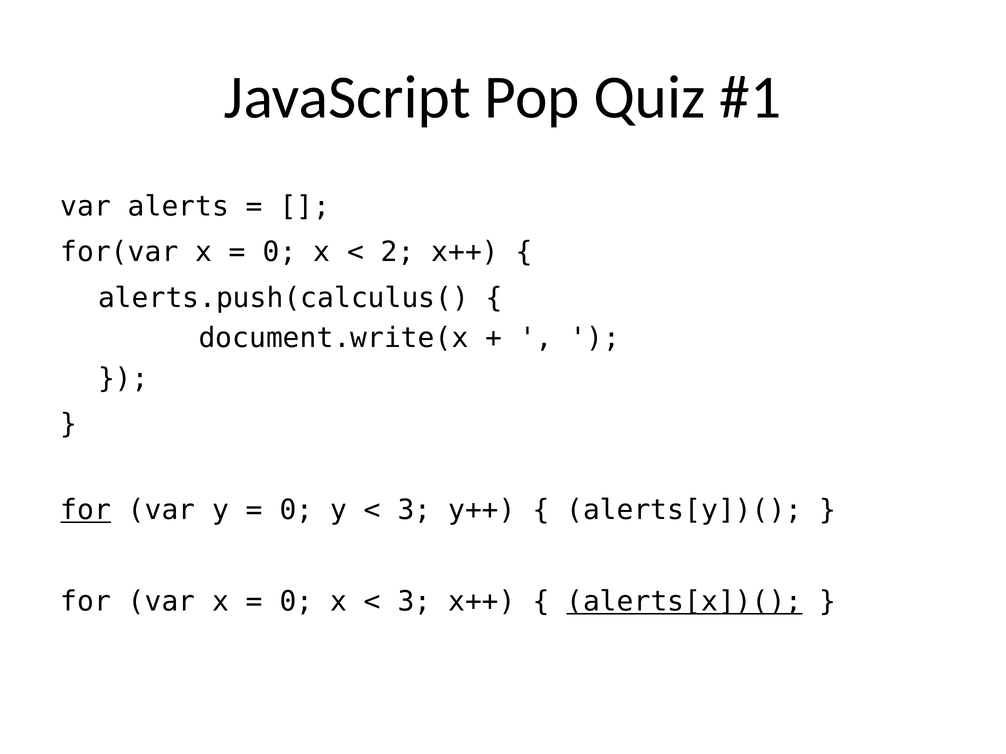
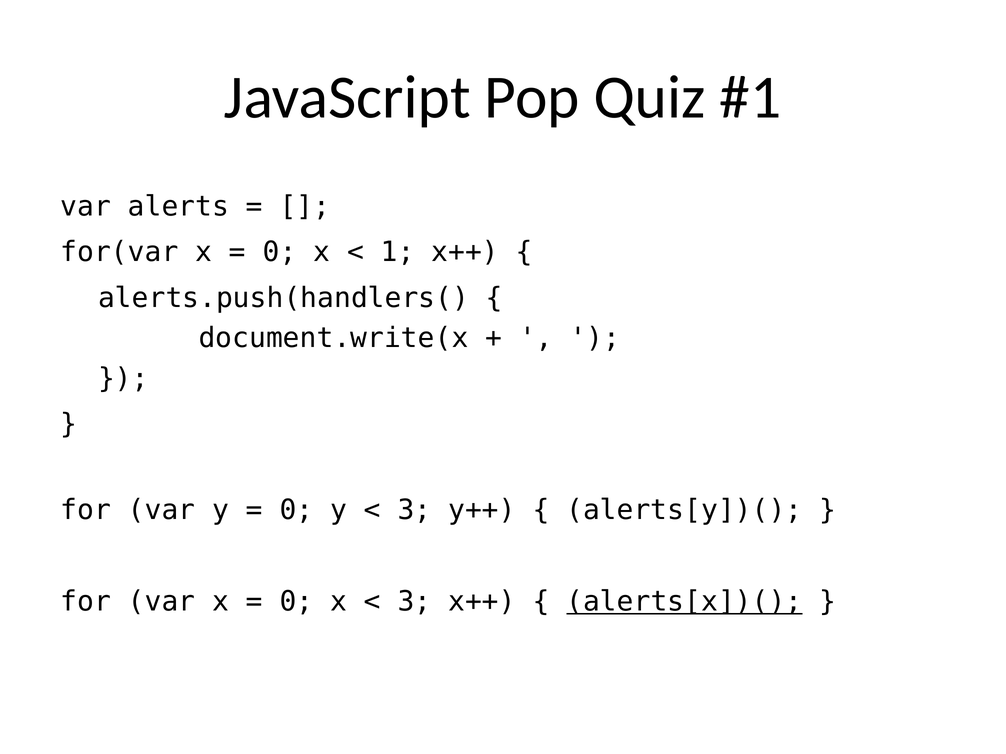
2: 2 -> 1
alerts.push(calculus(: alerts.push(calculus( -> alerts.push(handlers(
for at (86, 511) underline: present -> none
